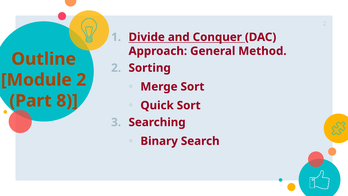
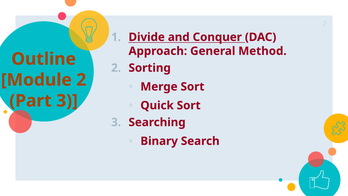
Part 8: 8 -> 3
